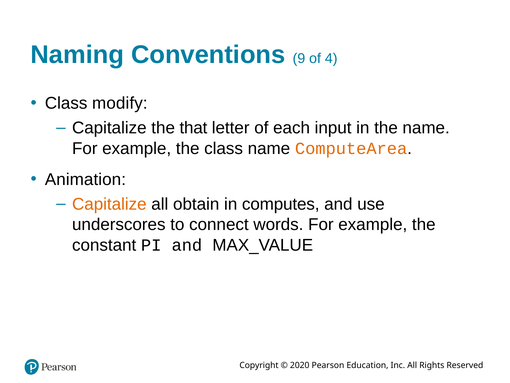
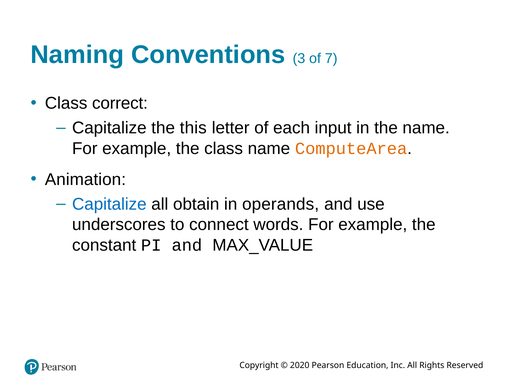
9: 9 -> 3
4: 4 -> 7
modify: modify -> correct
that: that -> this
Capitalize at (109, 204) colour: orange -> blue
computes: computes -> operands
